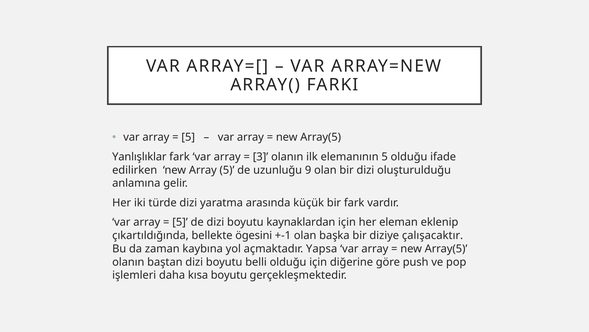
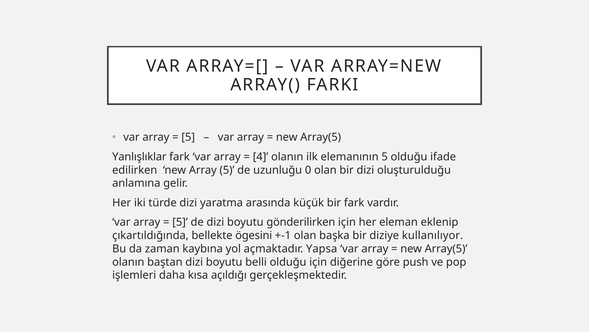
3: 3 -> 4
9: 9 -> 0
kaynaklardan: kaynaklardan -> gönderilirken
çalışacaktır: çalışacaktır -> kullanılıyor
kısa boyutu: boyutu -> açıldığı
